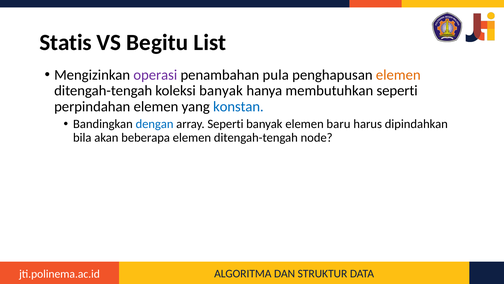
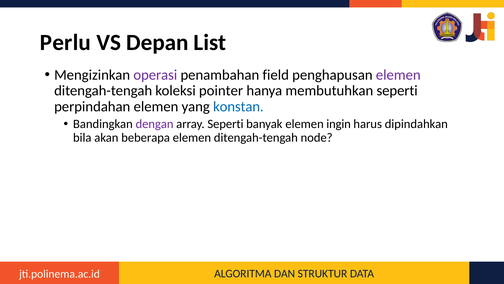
Statis: Statis -> Perlu
Begitu: Begitu -> Depan
pula: pula -> field
elemen at (398, 75) colour: orange -> purple
koleksi banyak: banyak -> pointer
dengan colour: blue -> purple
baru: baru -> ingin
